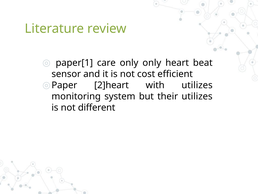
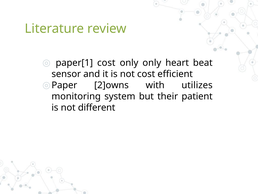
paper[1 care: care -> cost
2]heart: 2]heart -> 2]owns
their utilizes: utilizes -> patient
